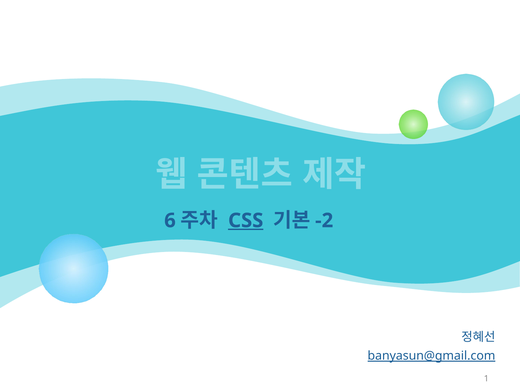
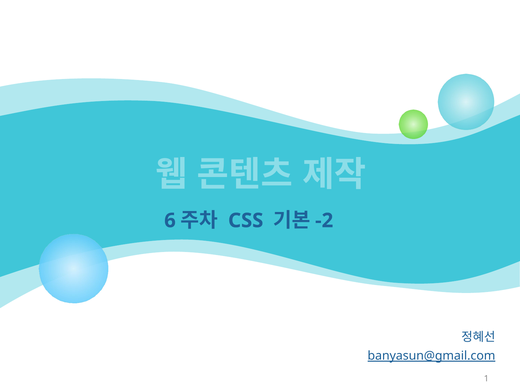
CSS underline: present -> none
